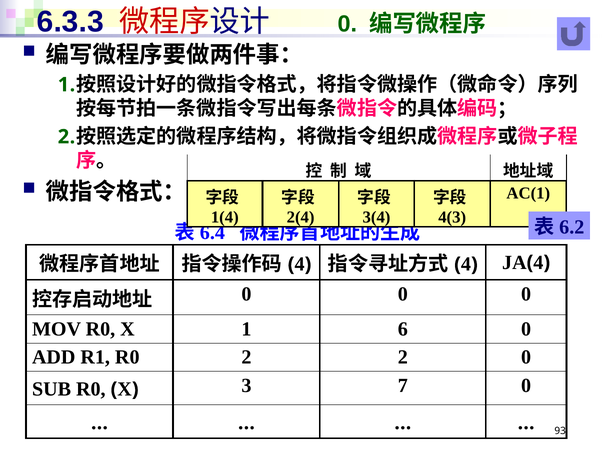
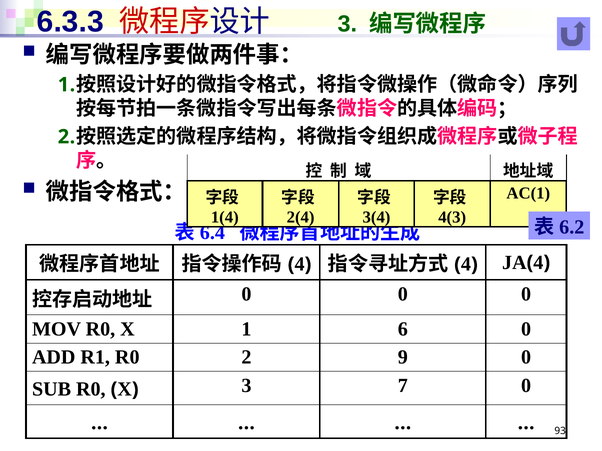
0 at (347, 24): 0 -> 3
2 2: 2 -> 9
